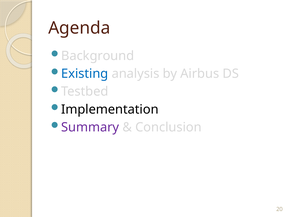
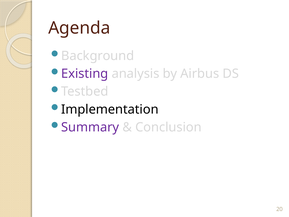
Existing colour: blue -> purple
